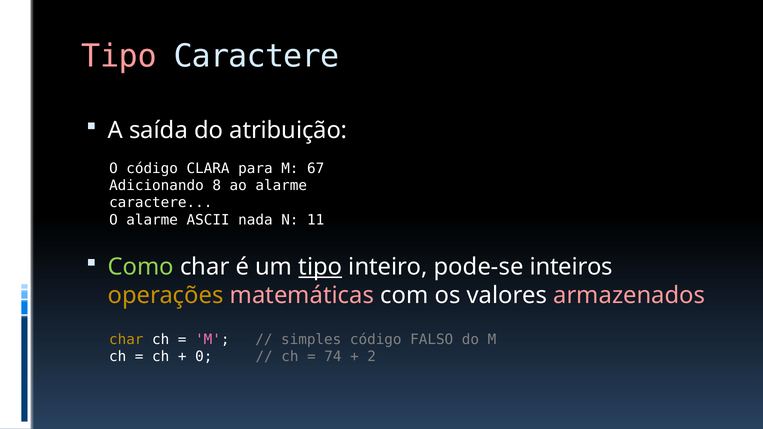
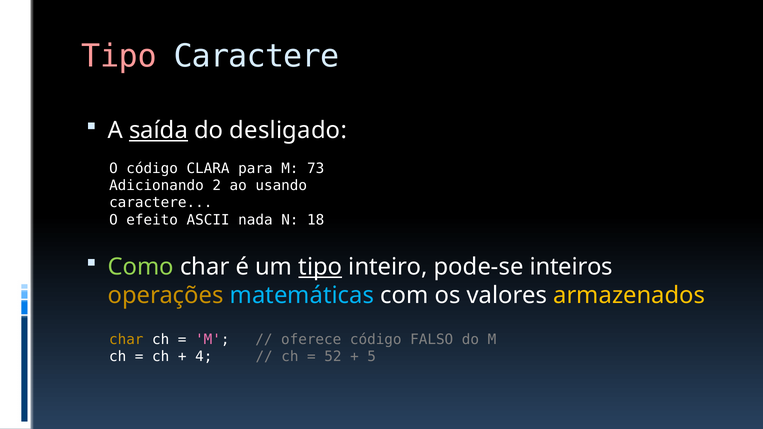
saída underline: none -> present
atribuição: atribuição -> desligado
67: 67 -> 73
8: 8 -> 2
ao alarme: alarme -> usando
O alarme: alarme -> efeito
11: 11 -> 18
matemáticas colour: pink -> light blue
armazenados colour: pink -> yellow
simples: simples -> oferece
0: 0 -> 4
74: 74 -> 52
2: 2 -> 5
